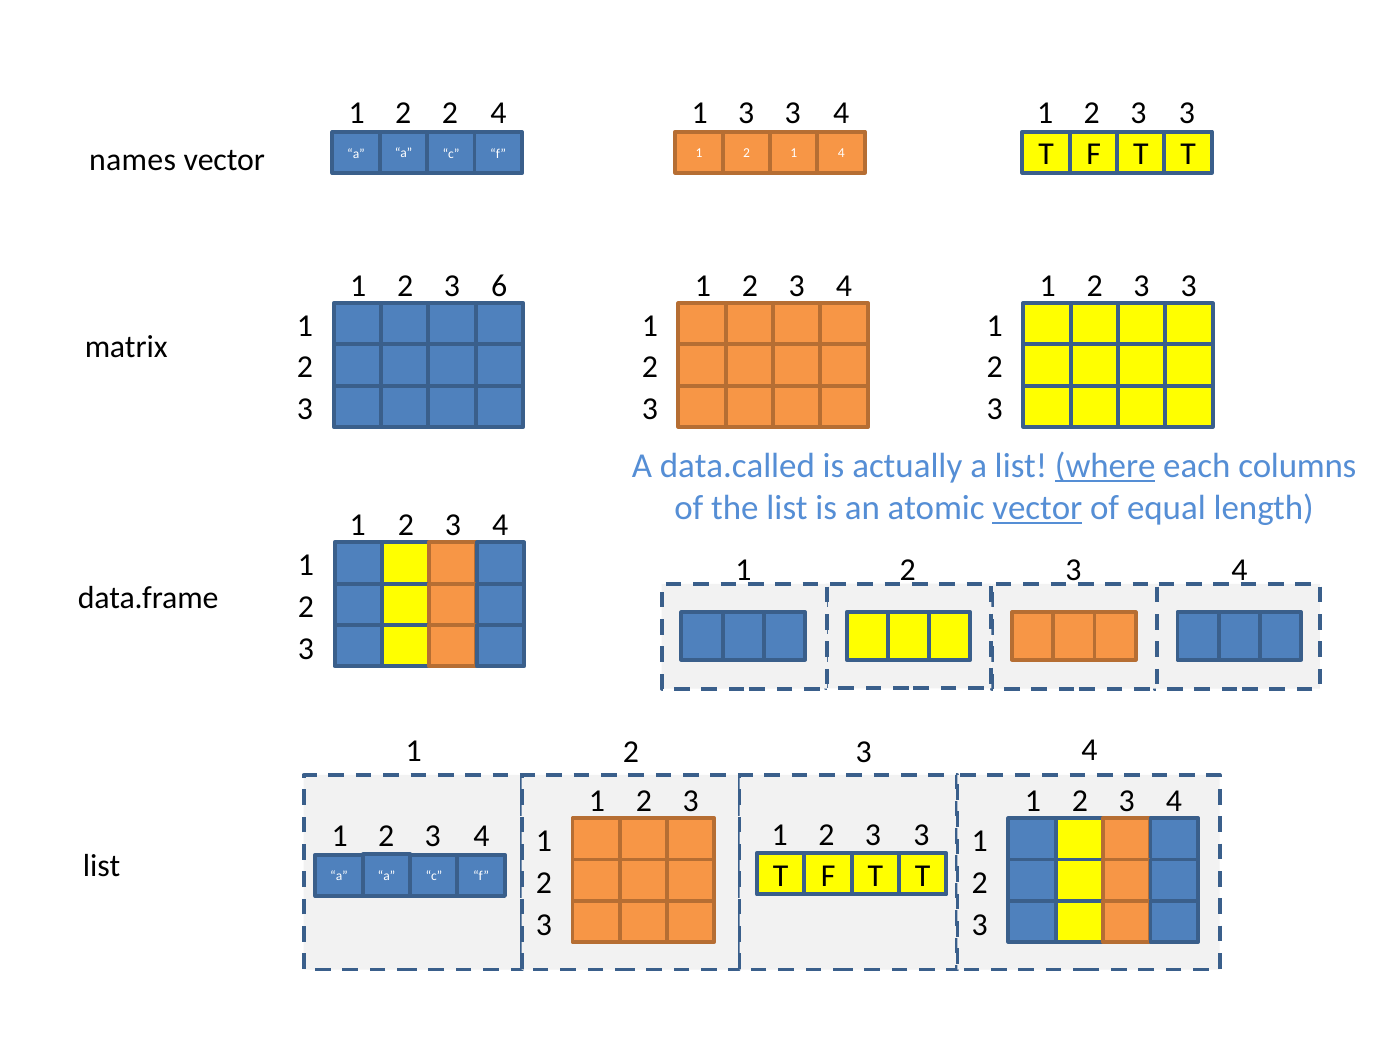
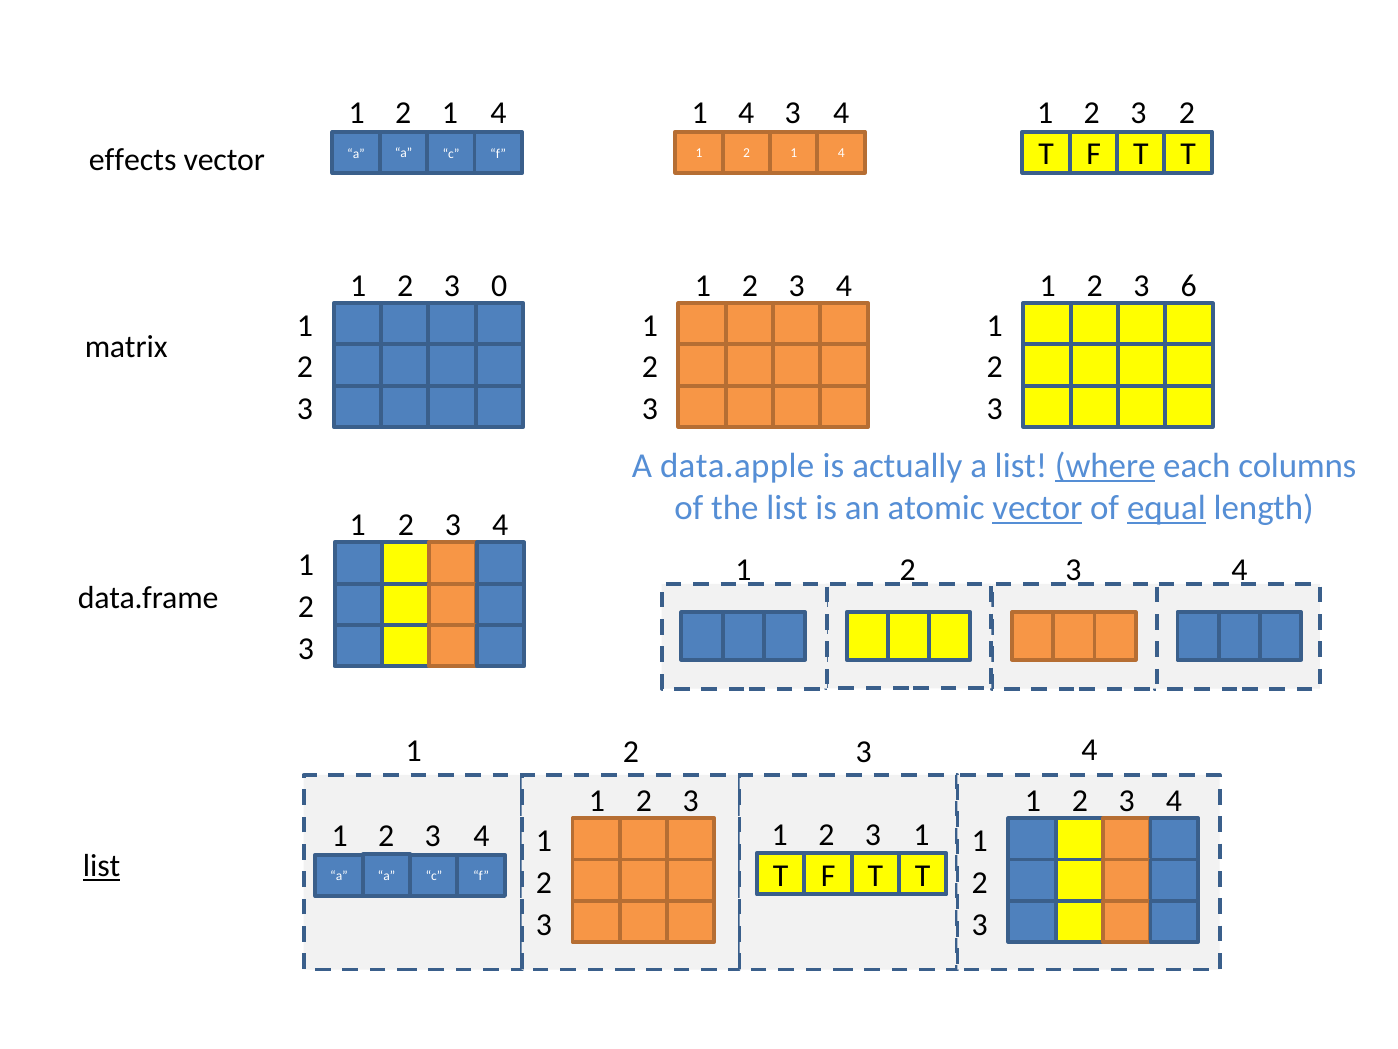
2 at (450, 113): 2 -> 1
3 at (746, 113): 3 -> 4
3 at (1187, 113): 3 -> 2
names: names -> effects
6: 6 -> 0
3 at (1189, 285): 3 -> 6
data.called: data.called -> data.apple
equal underline: none -> present
3 at (921, 834): 3 -> 1
list at (102, 866) underline: none -> present
